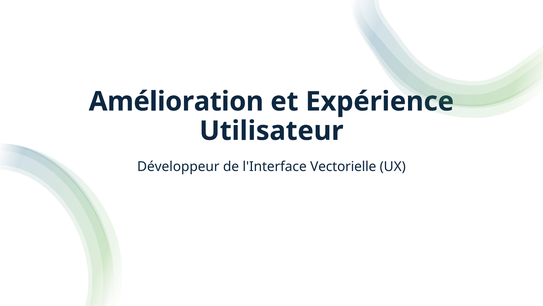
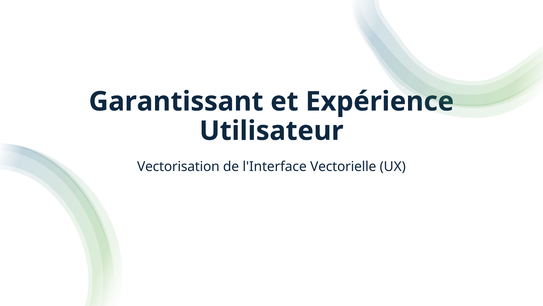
Amélioration: Amélioration -> Garantissant
Développeur: Développeur -> Vectorisation
